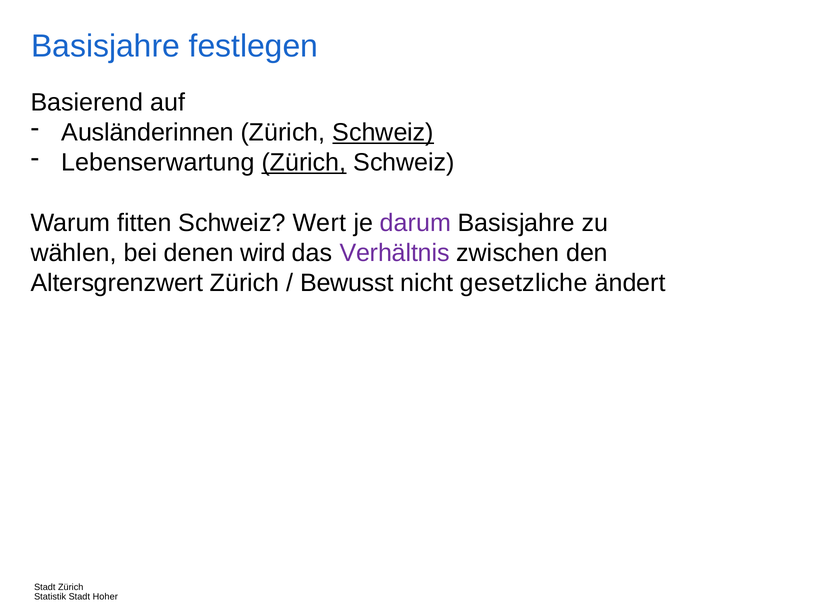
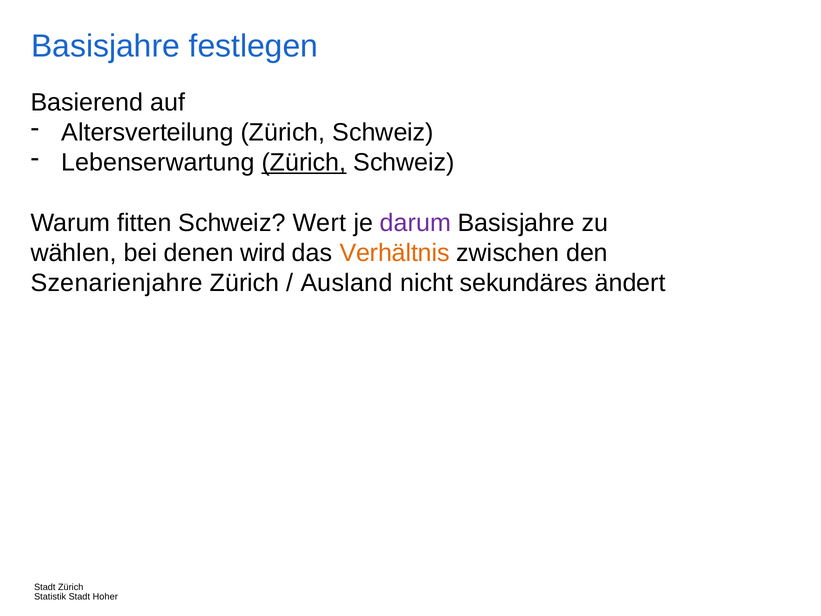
Ausländerinnen: Ausländerinnen -> Altersverteilung
Schweiz at (383, 132) underline: present -> none
Verhältnis colour: purple -> orange
Altersgrenzwert: Altersgrenzwert -> Szenarienjahre
Bewusst: Bewusst -> Ausland
gesetzliche: gesetzliche -> sekundäres
